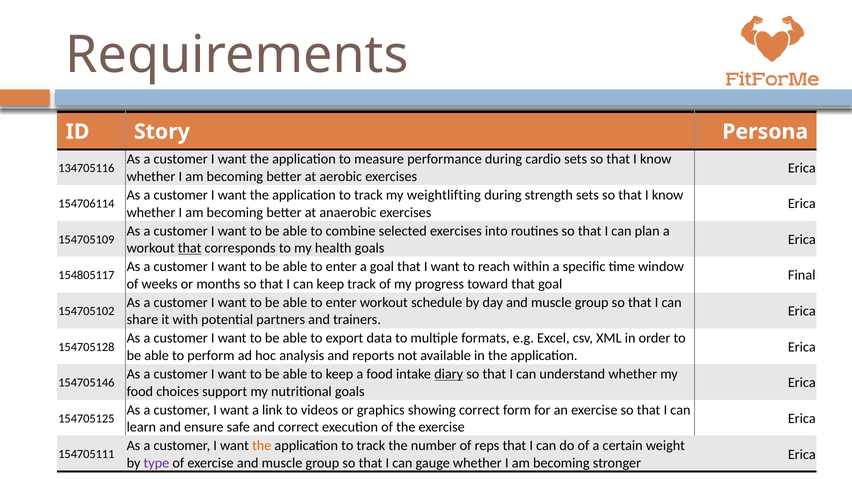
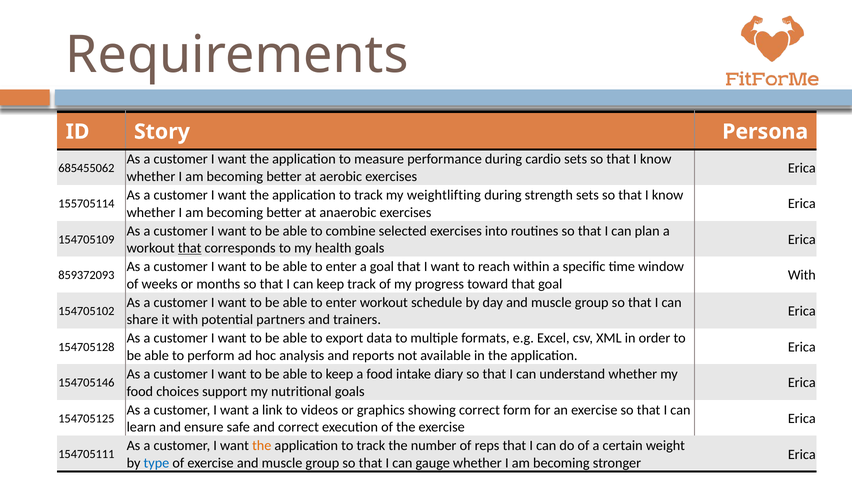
134705116: 134705116 -> 685455062
154706114: 154706114 -> 155705114
Final at (802, 275): Final -> With
154805117: 154805117 -> 859372093
diary underline: present -> none
type colour: purple -> blue
